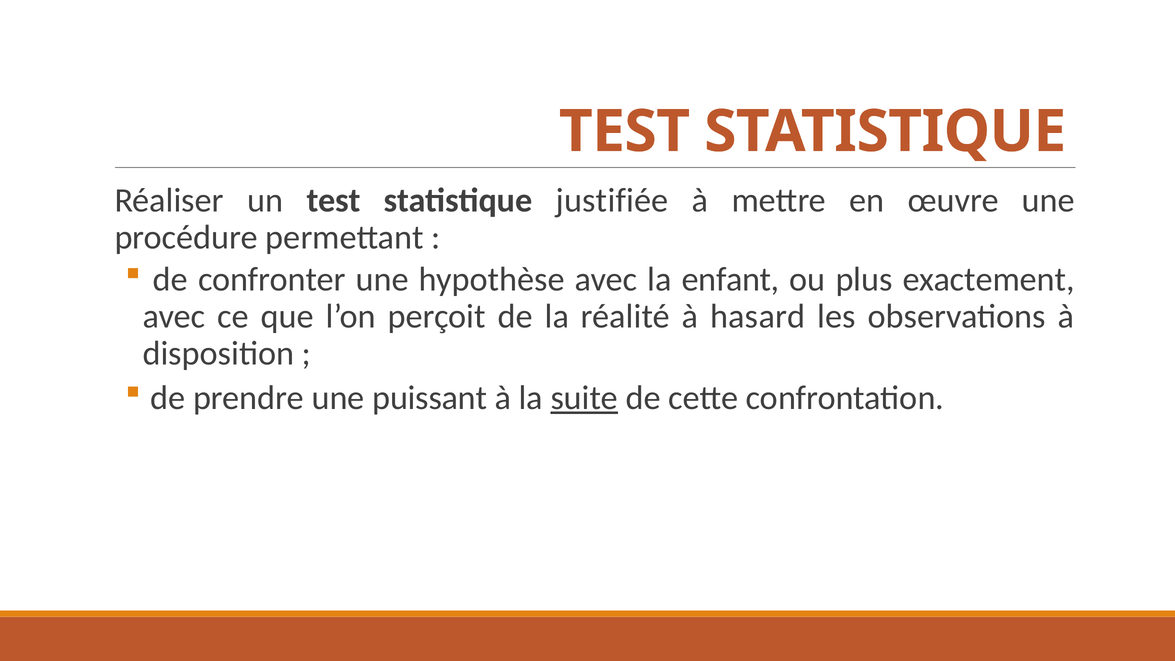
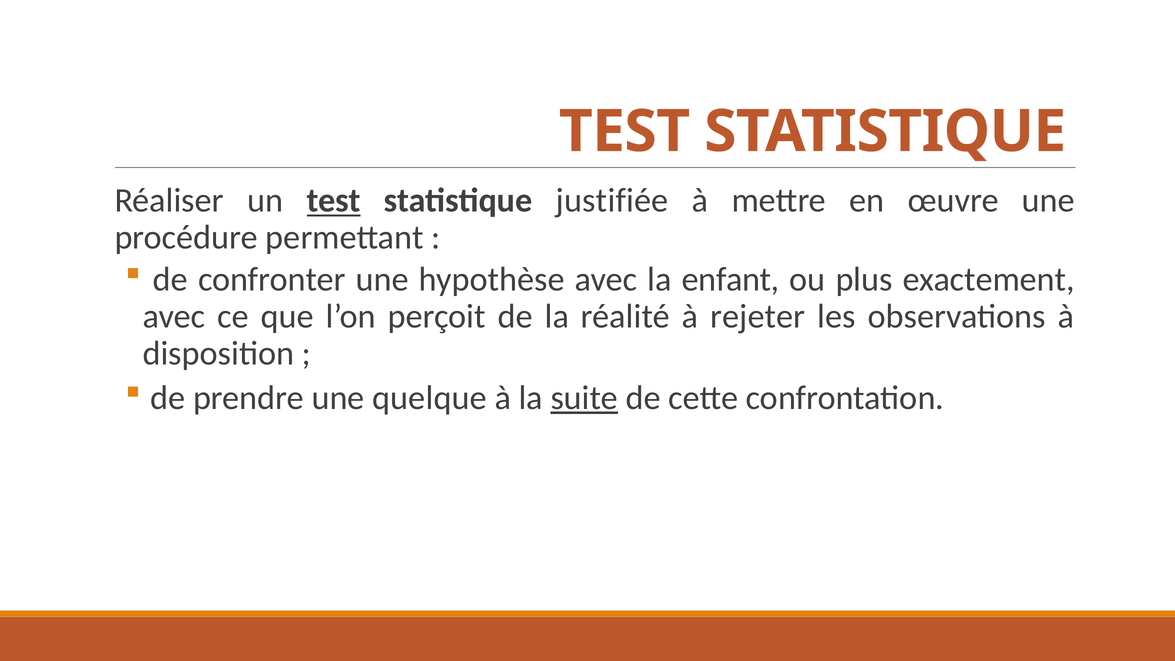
test at (334, 201) underline: none -> present
hasard: hasard -> rejeter
puissant: puissant -> quelque
